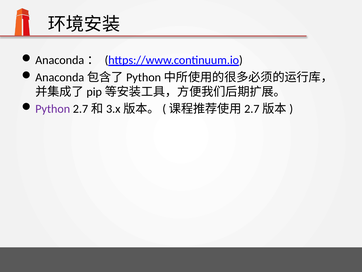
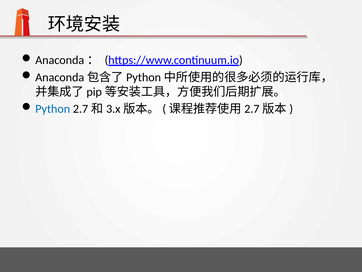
Python colour: purple -> blue
